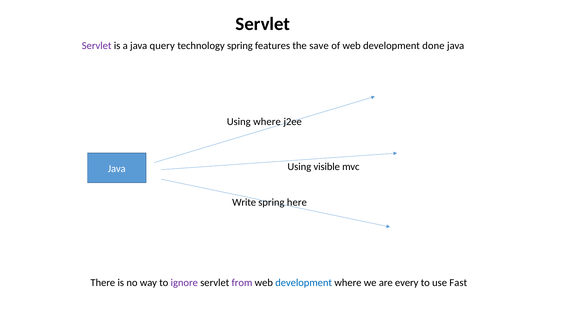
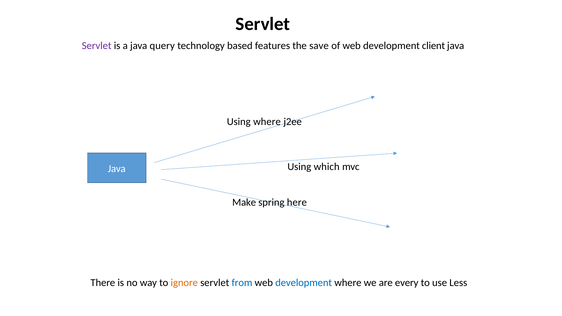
technology spring: spring -> based
done: done -> client
visible: visible -> which
Write: Write -> Make
ignore colour: purple -> orange
from colour: purple -> blue
Fast: Fast -> Less
